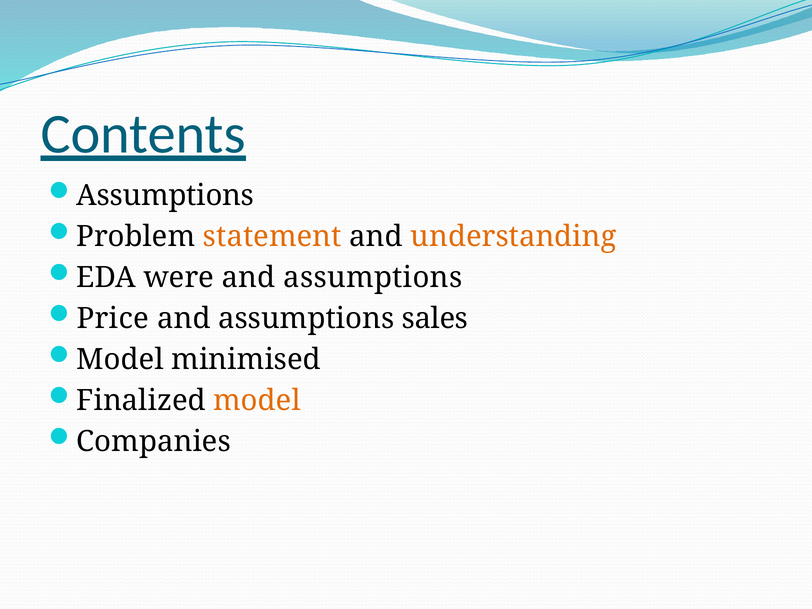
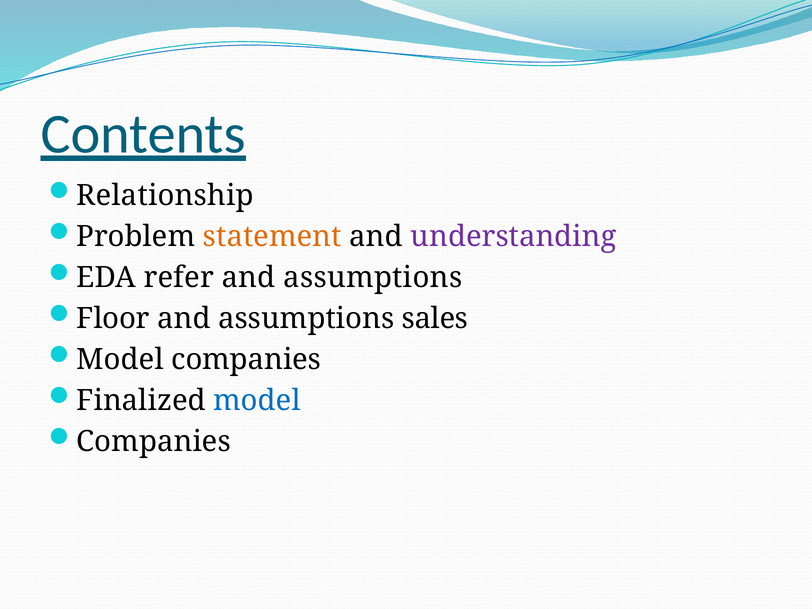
Assumptions at (165, 196): Assumptions -> Relationship
understanding colour: orange -> purple
were: were -> refer
Price: Price -> Floor
Model minimised: minimised -> companies
model at (257, 401) colour: orange -> blue
